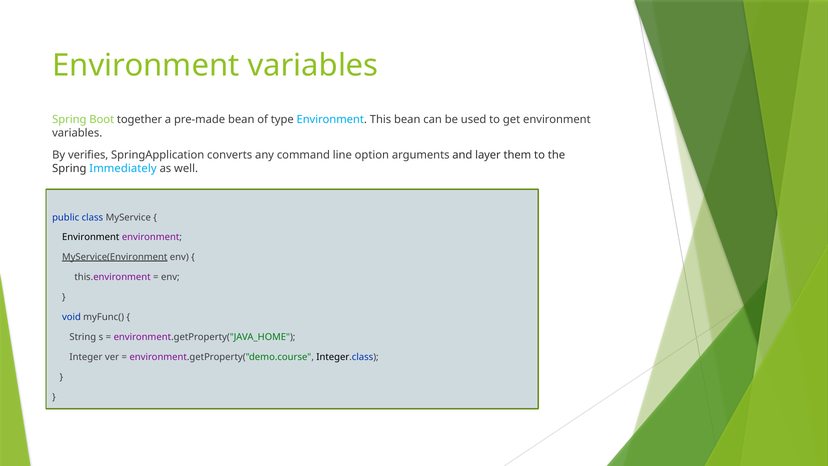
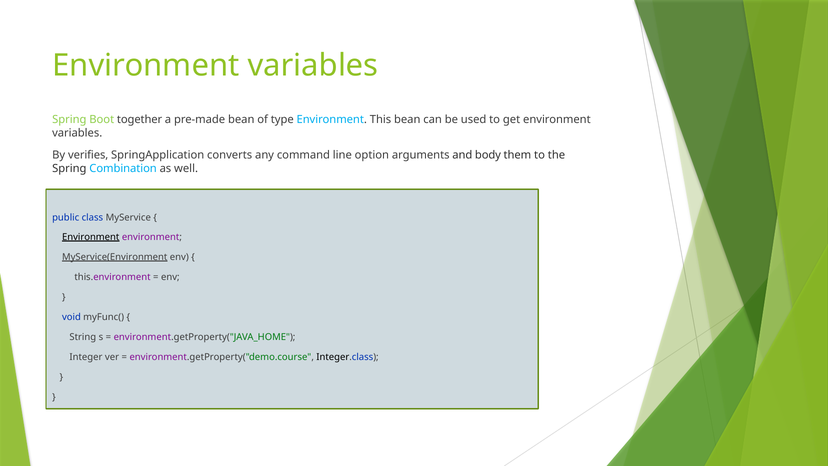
layer: layer -> body
Immediately: Immediately -> Combination
Environment at (91, 237) underline: none -> present
